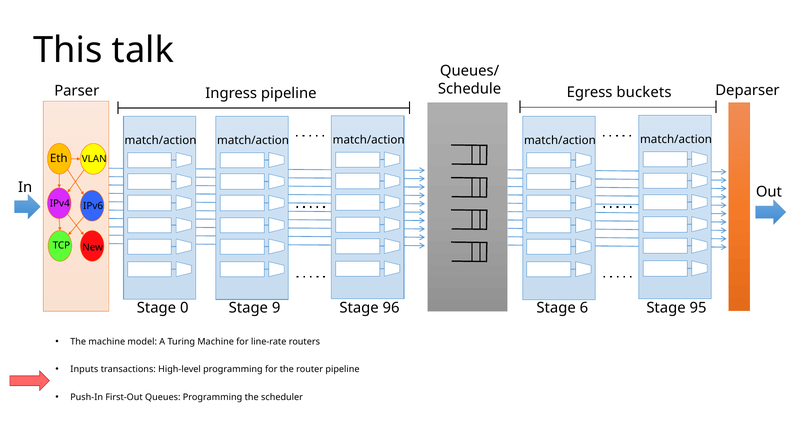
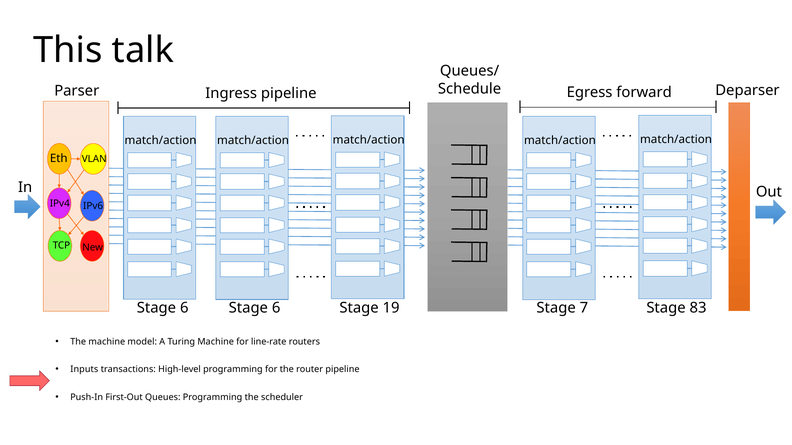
buckets: buckets -> forward
0 at (184, 308): 0 -> 6
9 at (276, 308): 9 -> 6
96: 96 -> 19
6: 6 -> 7
95: 95 -> 83
